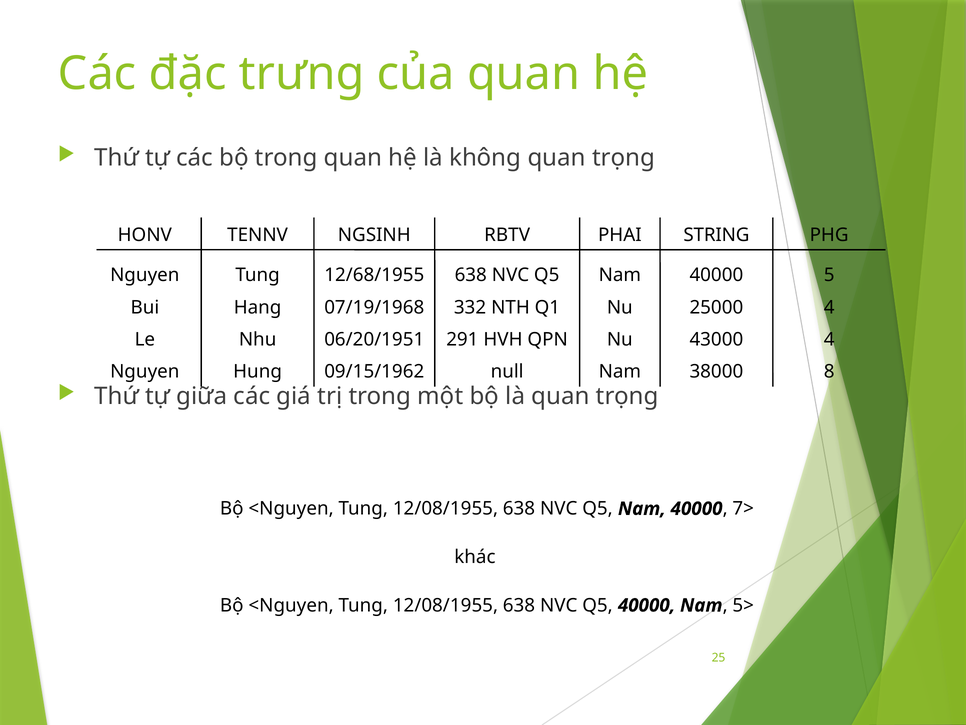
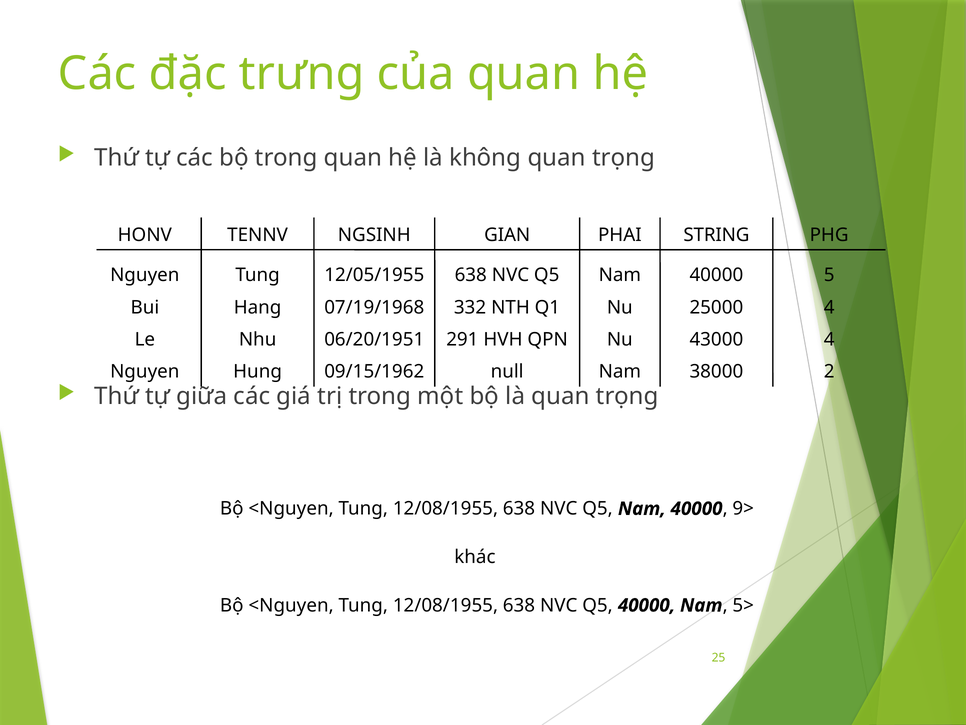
RBTV: RBTV -> GIAN
12/68/1955: 12/68/1955 -> 12/05/1955
8: 8 -> 2
7>: 7> -> 9>
